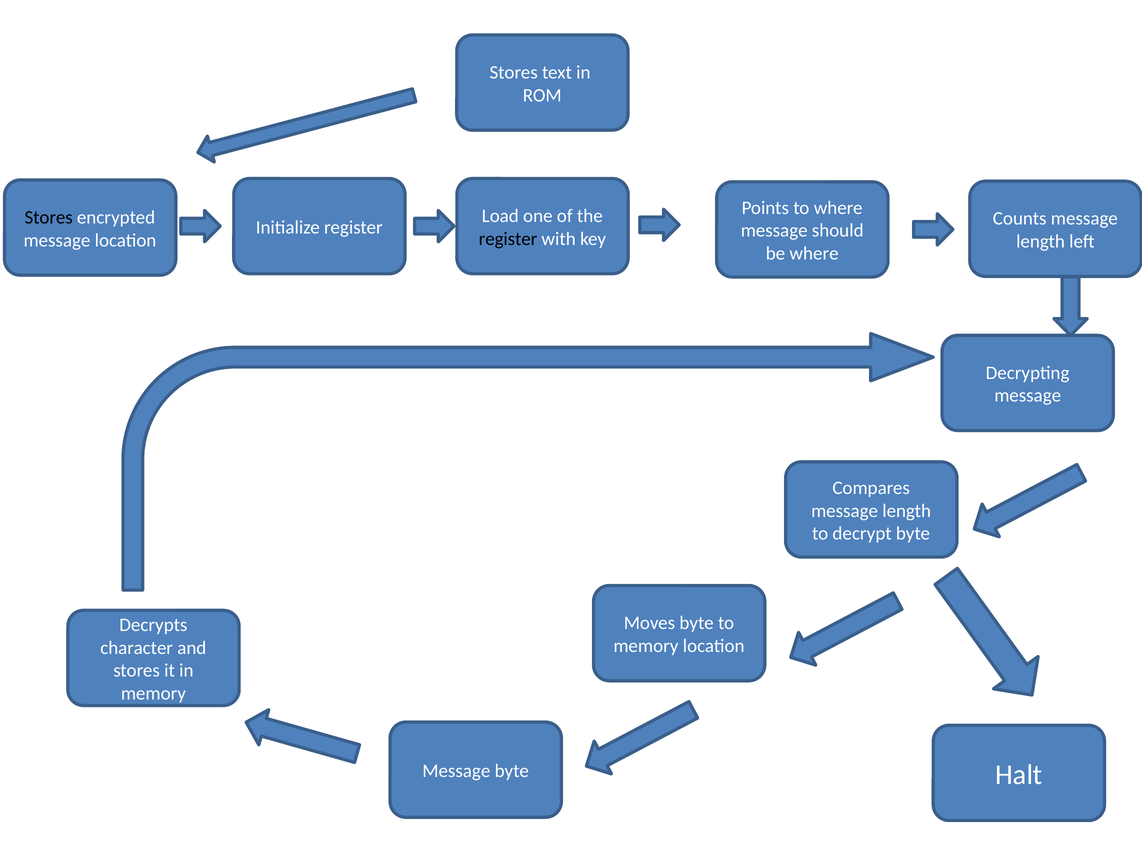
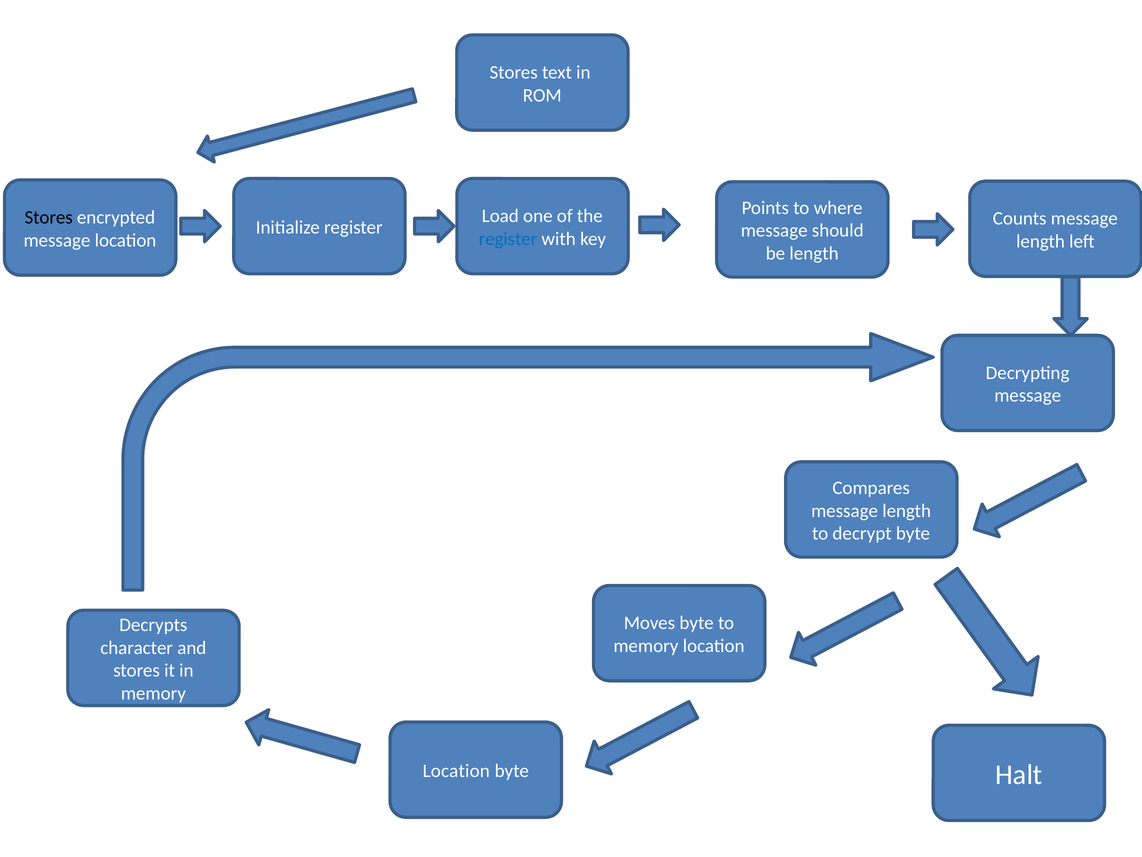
register at (508, 239) colour: black -> blue
be where: where -> length
Message at (456, 771): Message -> Location
